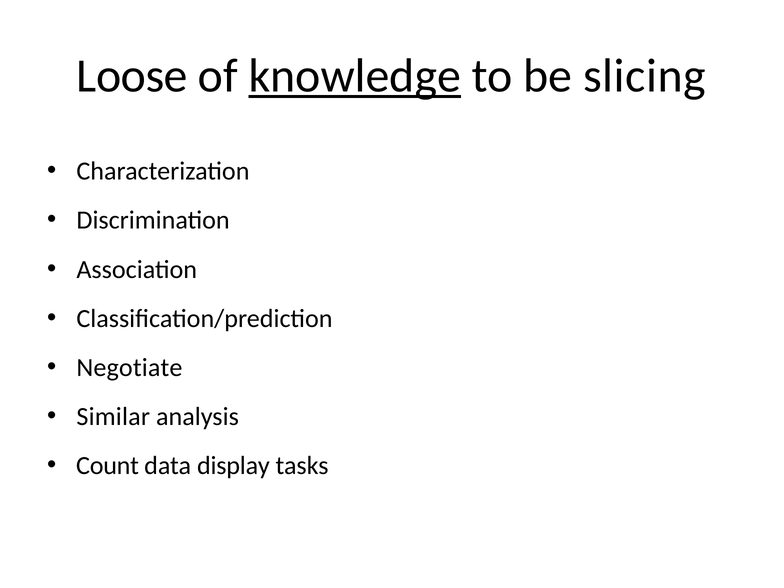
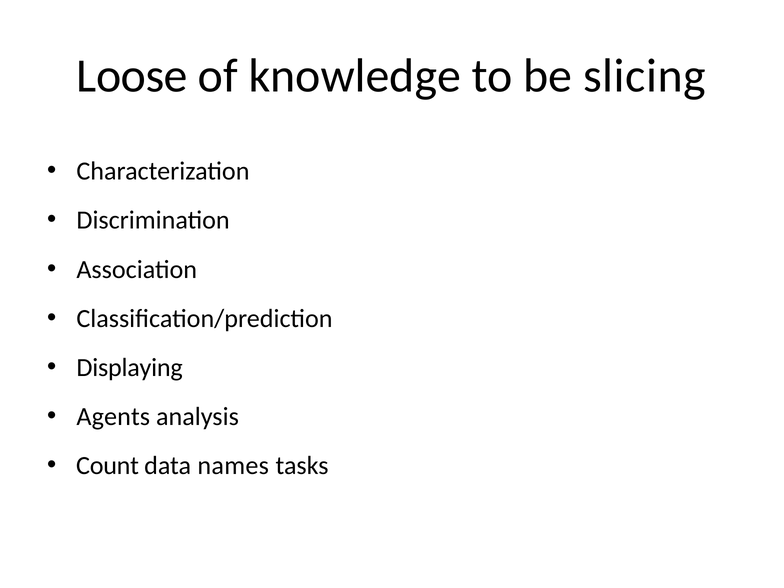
knowledge underline: present -> none
Negotiate: Negotiate -> Displaying
Similar: Similar -> Agents
display: display -> names
